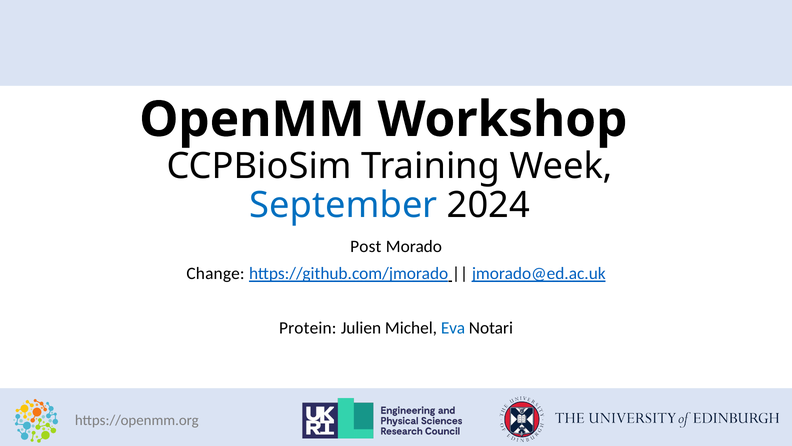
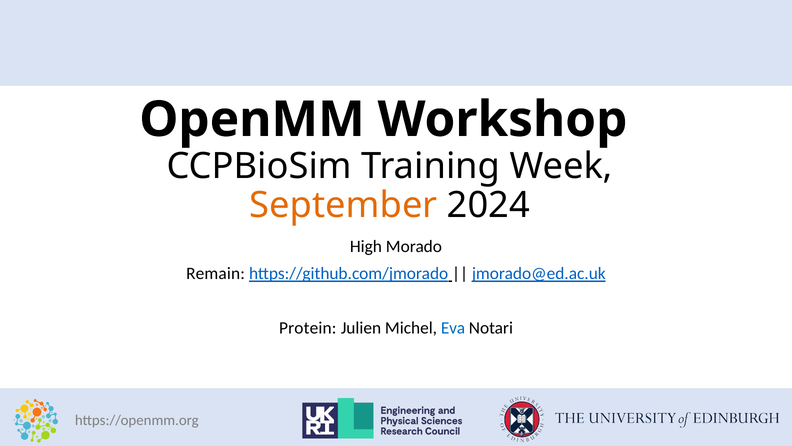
September colour: blue -> orange
Post: Post -> High
Change: Change -> Remain
